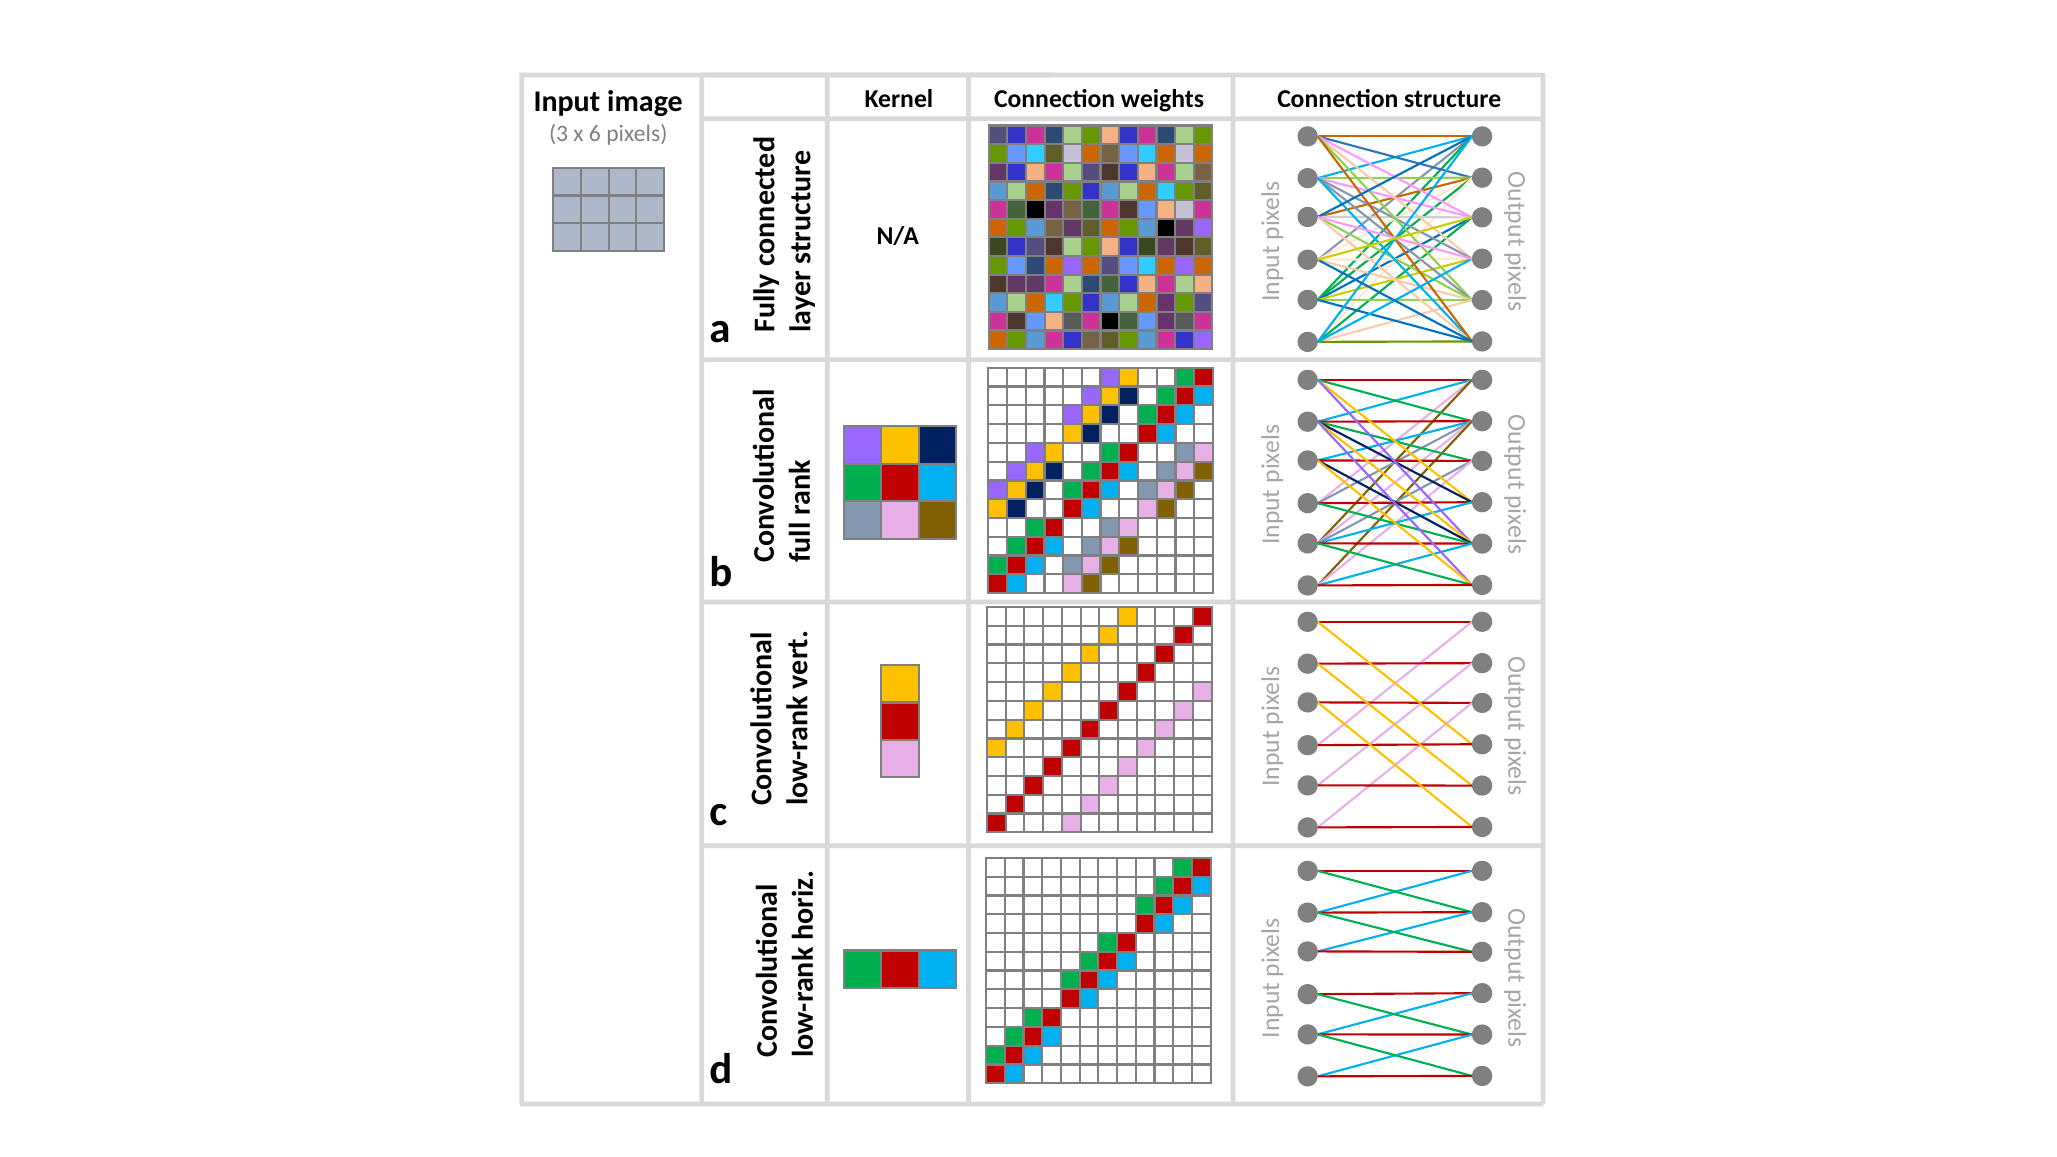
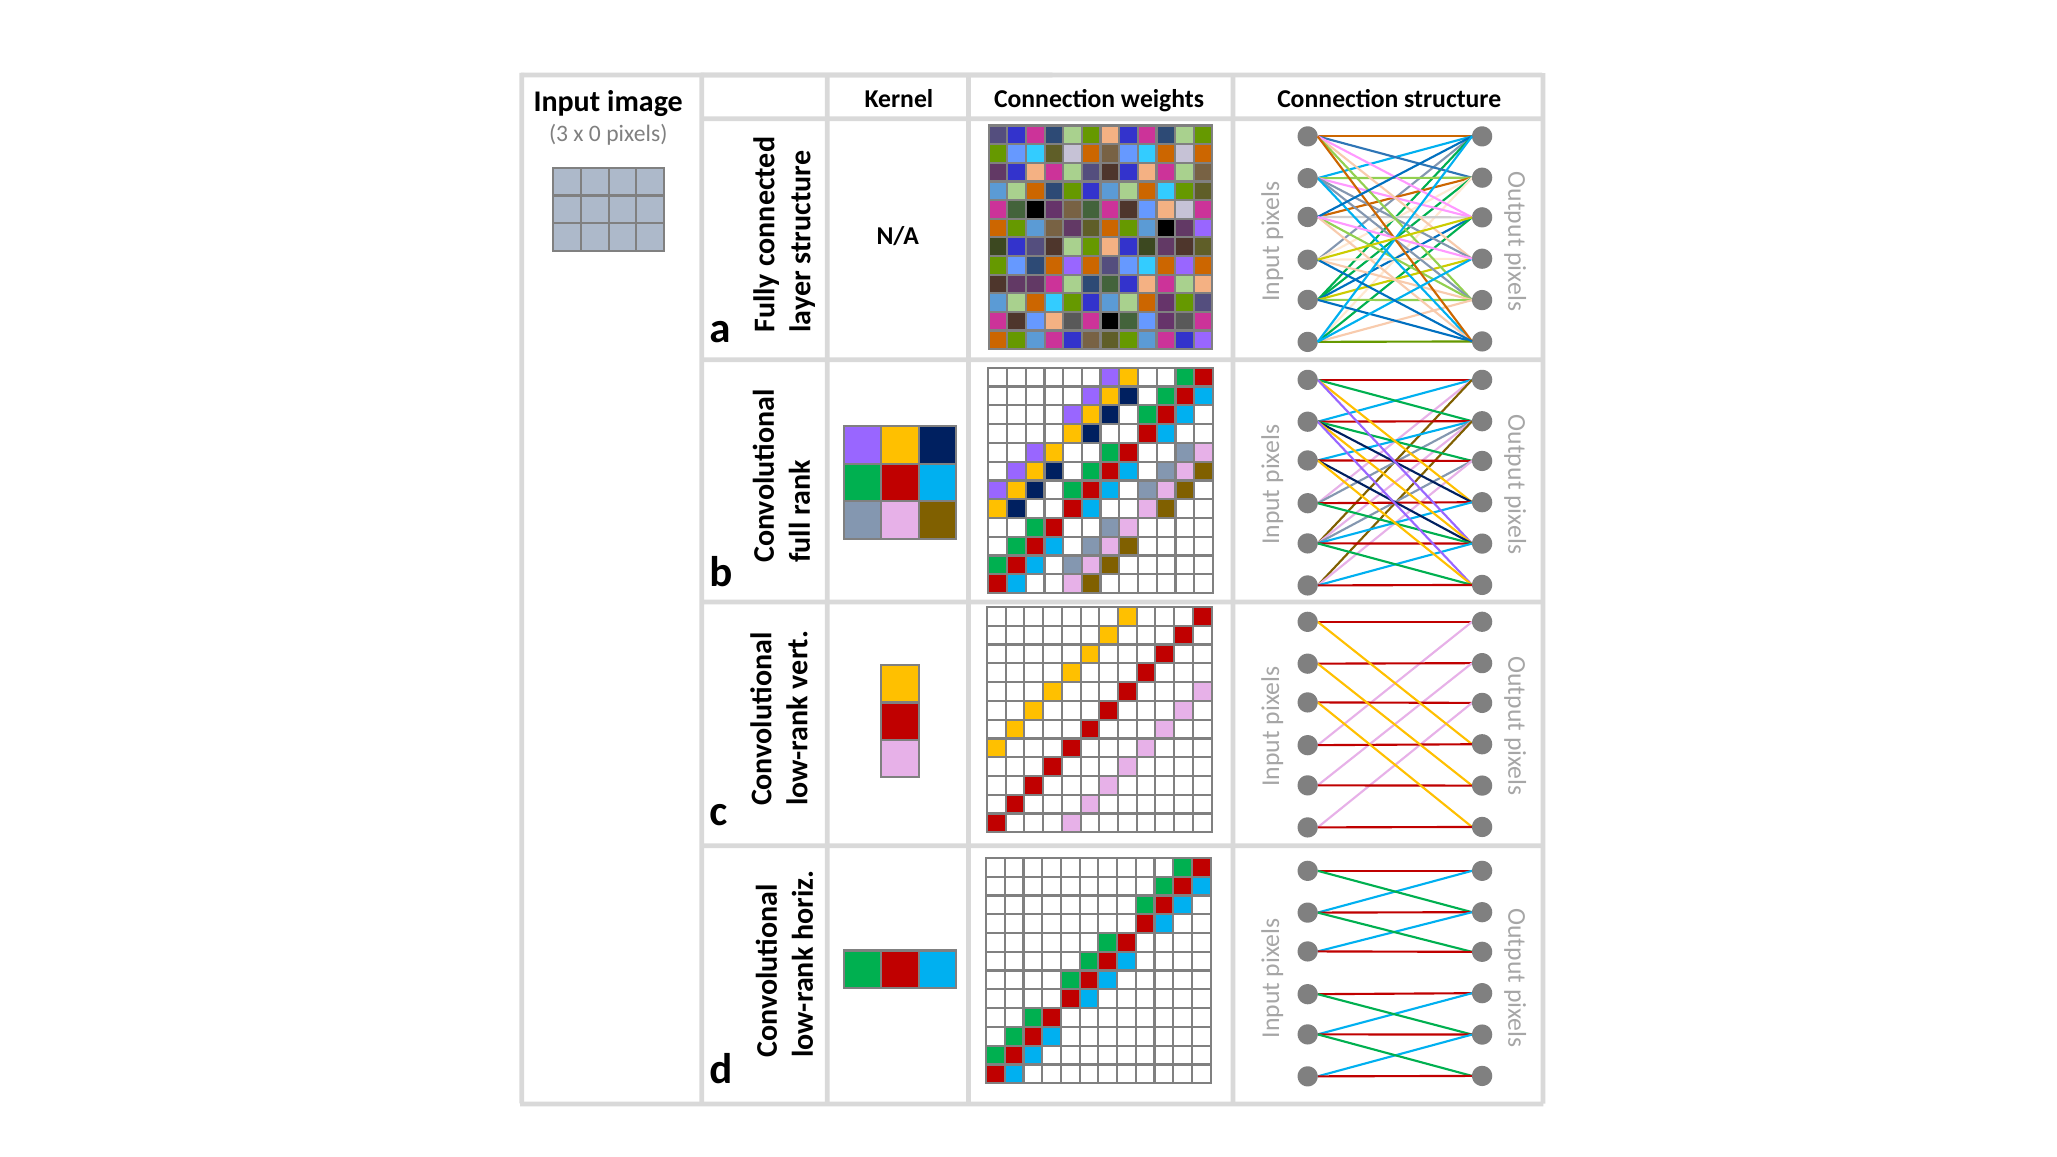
6: 6 -> 0
